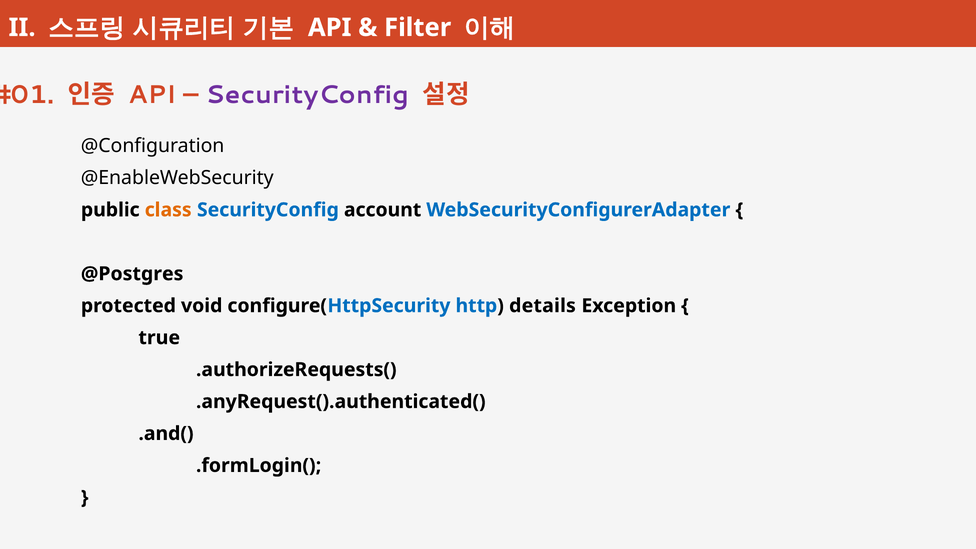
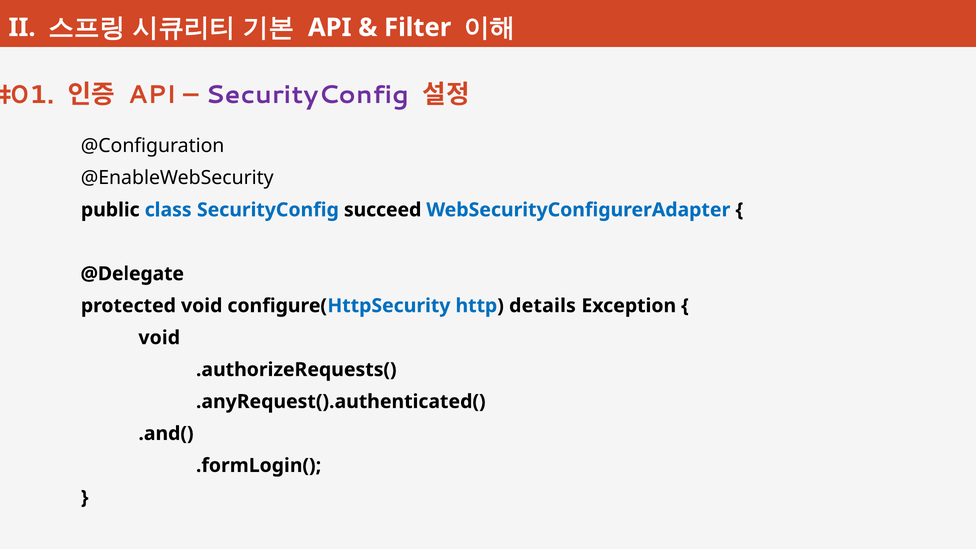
class colour: orange -> blue
account: account -> succeed
@Postgres: @Postgres -> @Delegate
true at (159, 338): true -> void
